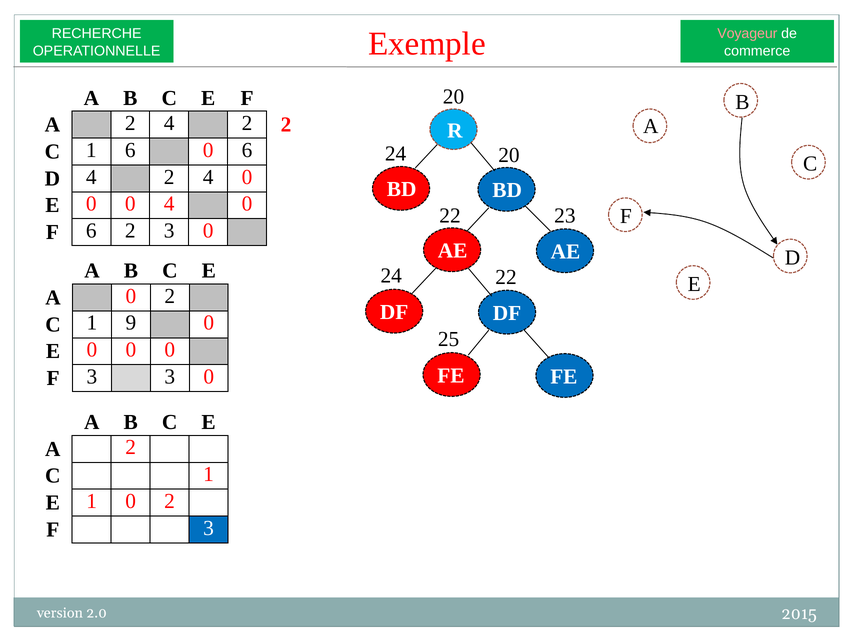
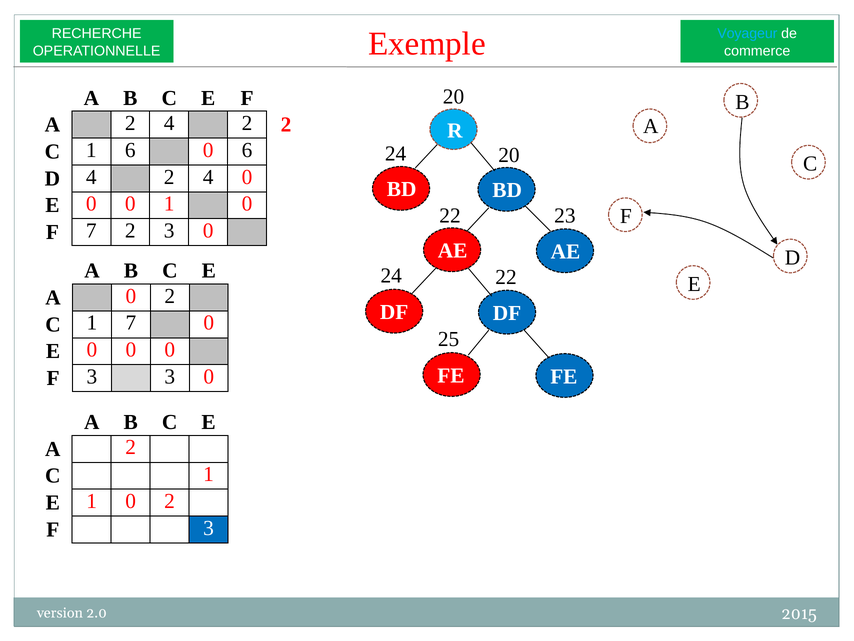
Voyageur colour: pink -> light blue
0 4: 4 -> 1
F 6: 6 -> 7
1 9: 9 -> 7
